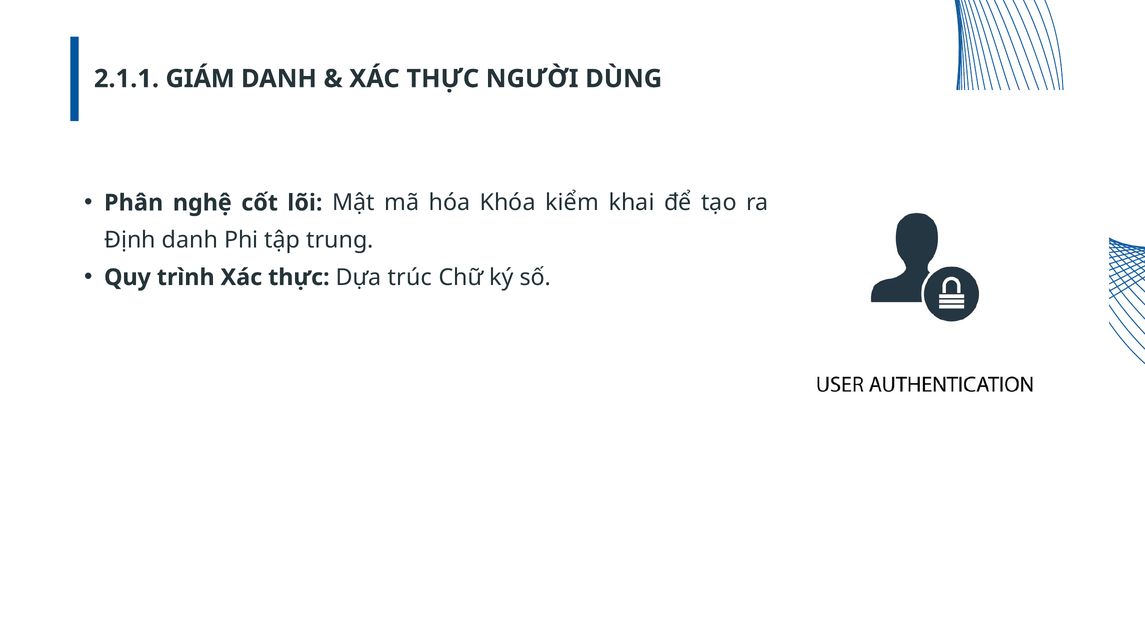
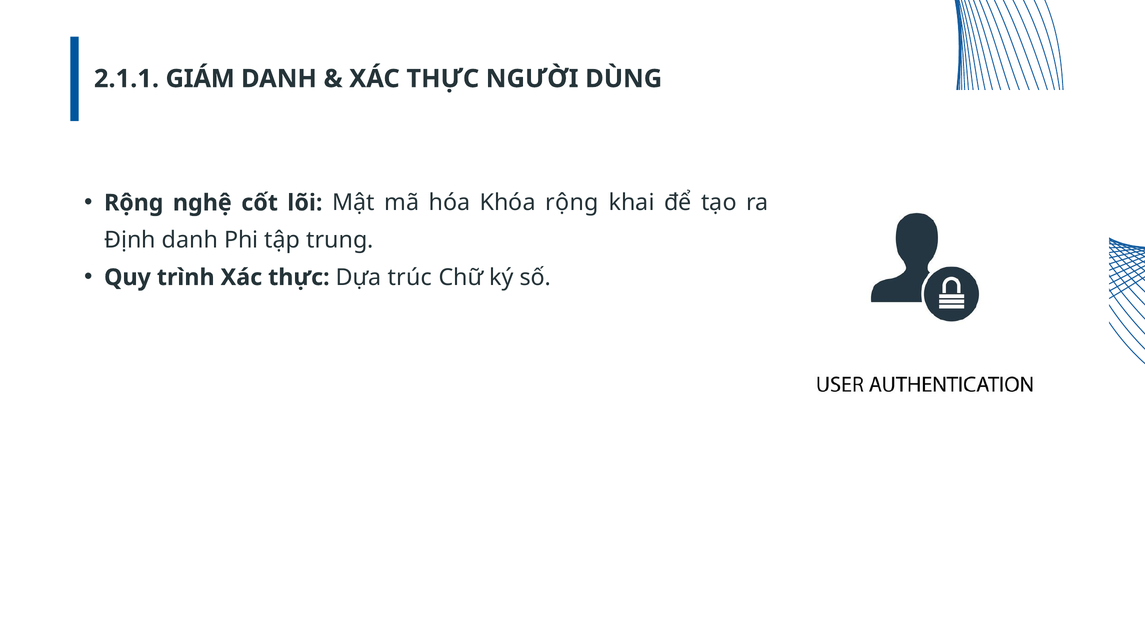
Phân at (134, 203): Phân -> Rộng
Khóa kiểm: kiểm -> rộng
